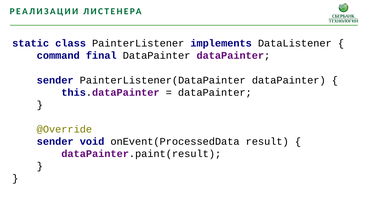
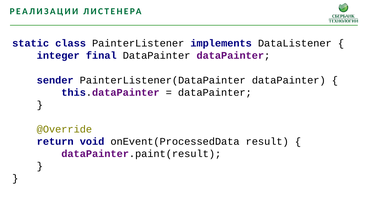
command: command -> integer
sender at (55, 142): sender -> return
